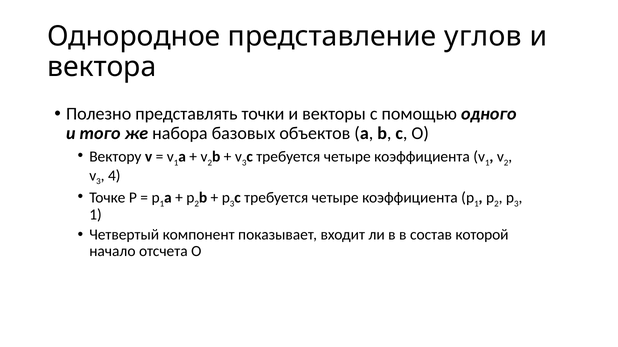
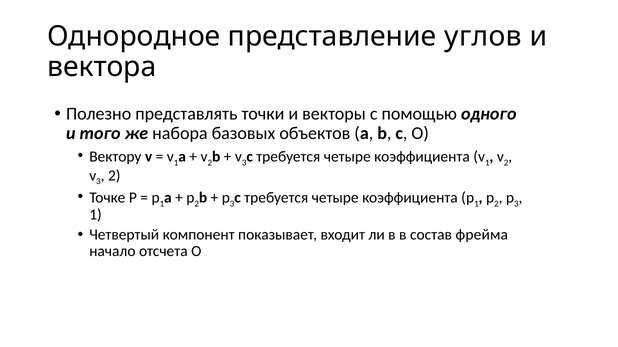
4 at (114, 176): 4 -> 2
которой: которой -> фрейма
